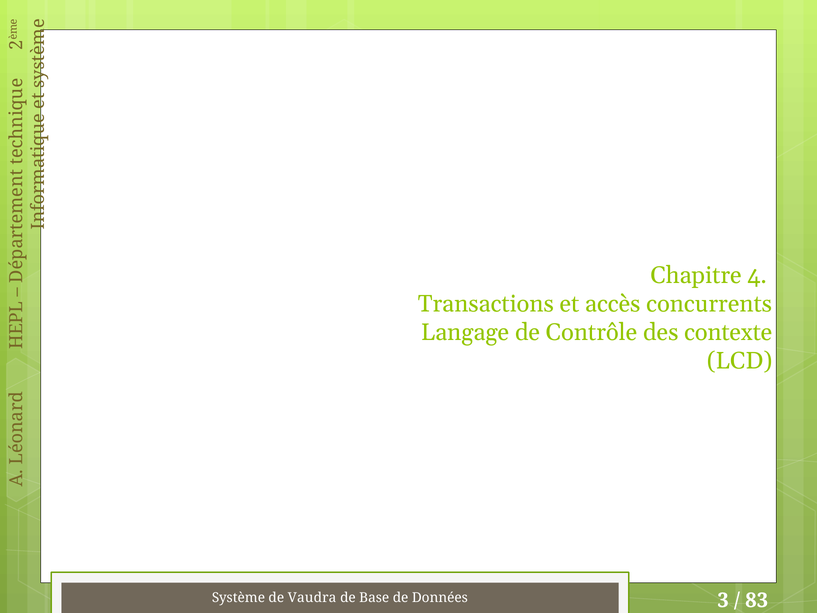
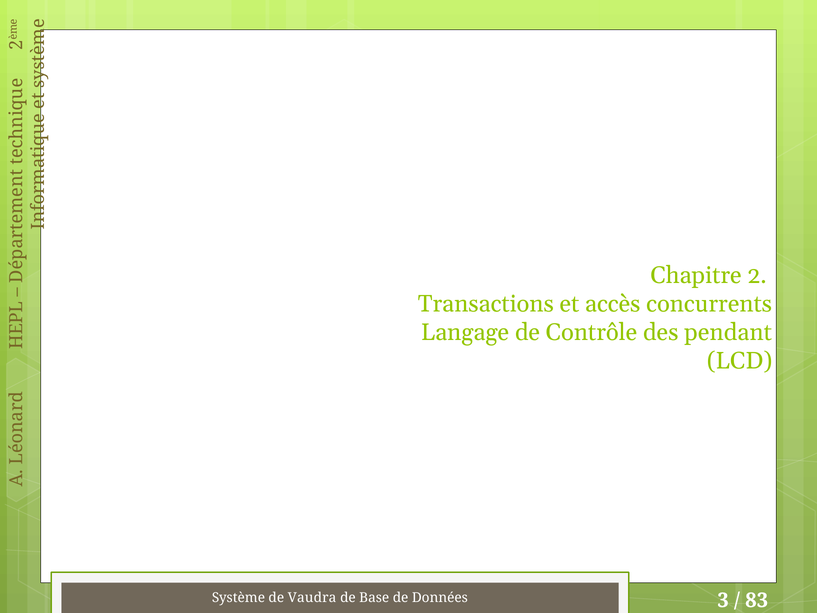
Chapitre 4: 4 -> 2
contexte: contexte -> pendant
